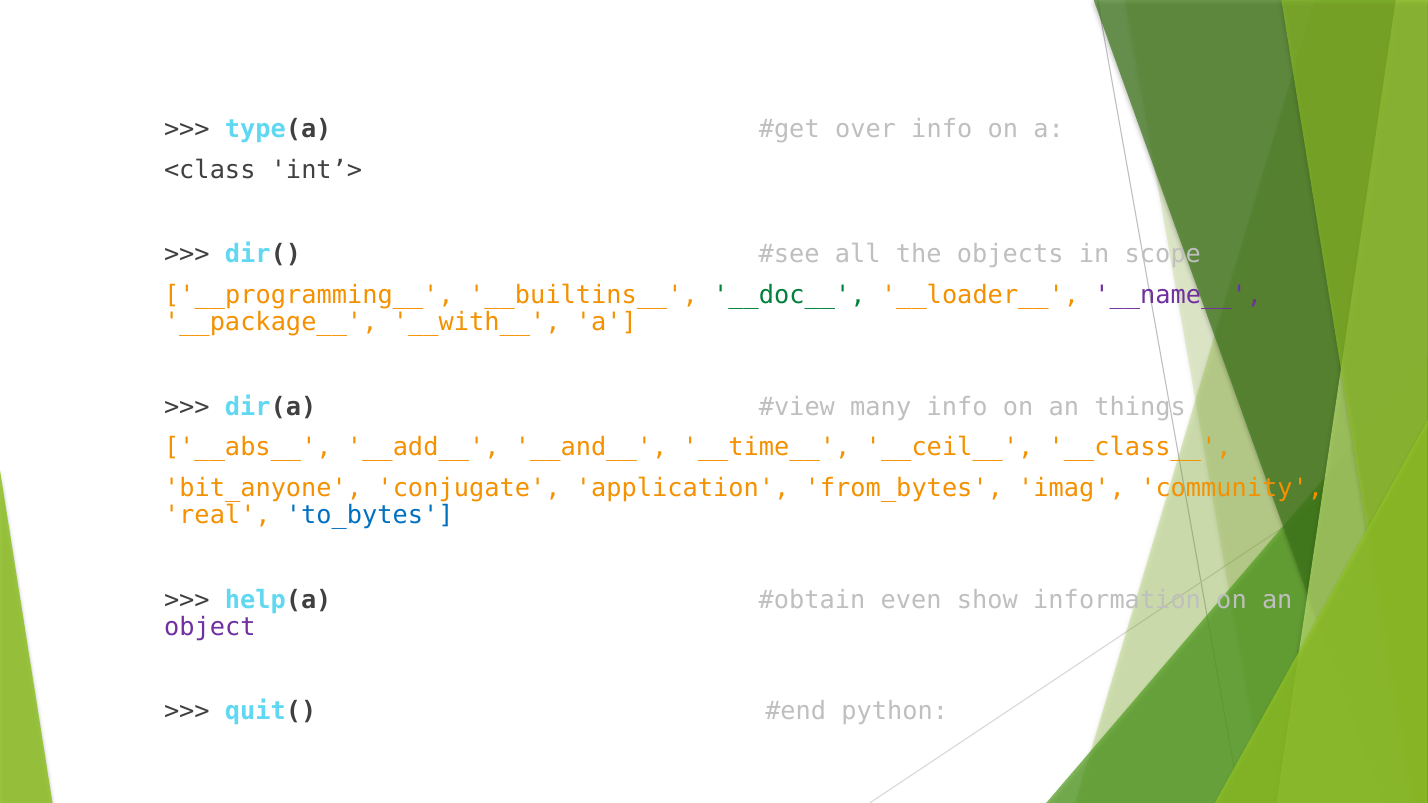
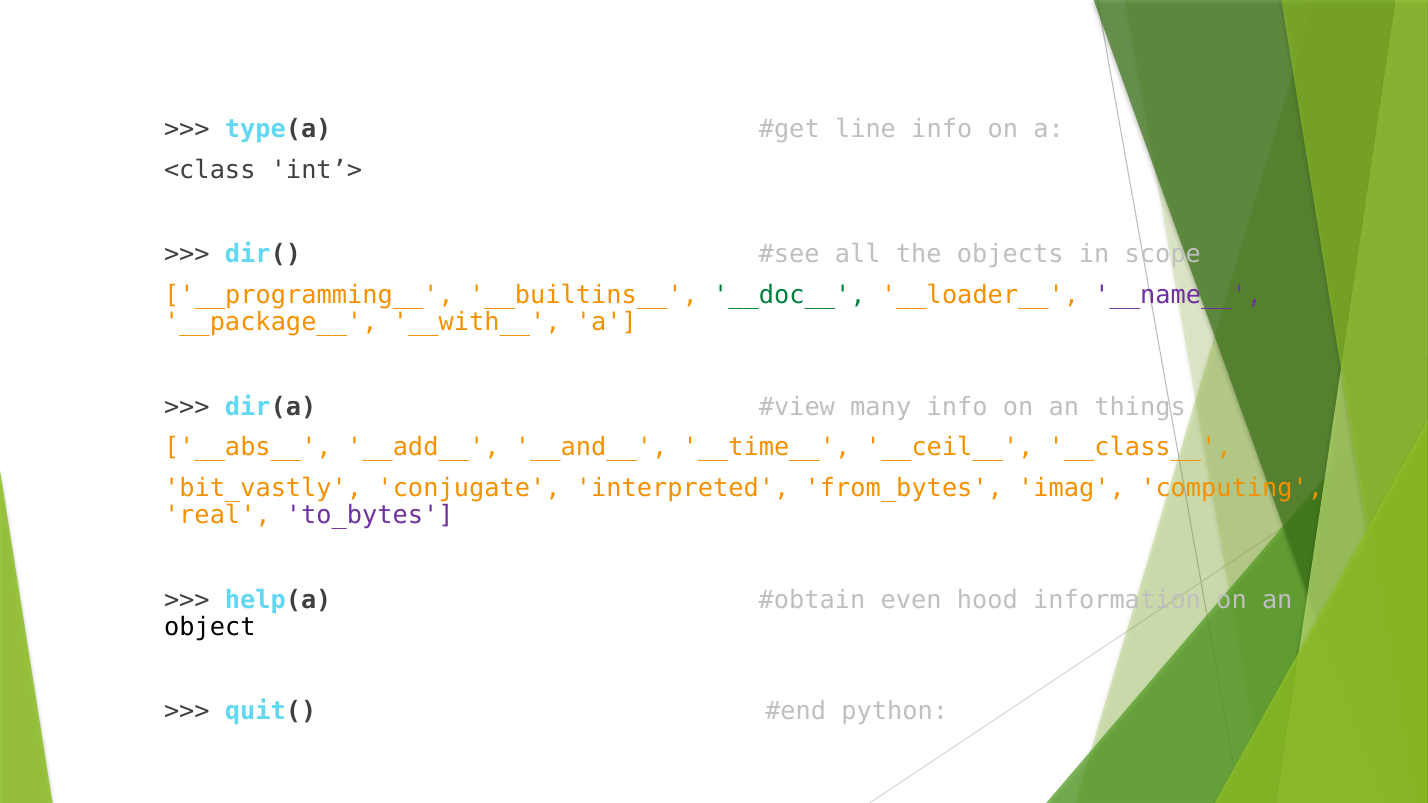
over: over -> line
bit_anyone: bit_anyone -> bit_vastly
application: application -> interpreted
community: community -> computing
to_bytes colour: blue -> purple
show: show -> hood
object colour: purple -> black
